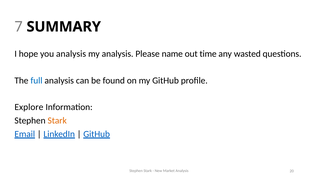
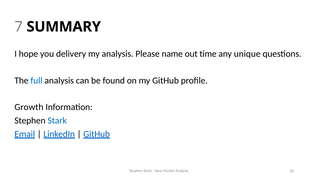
you analysis: analysis -> delivery
wasted: wasted -> unique
Explore: Explore -> Growth
Stark at (57, 120) colour: orange -> blue
